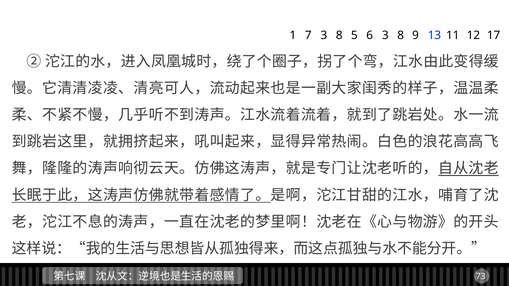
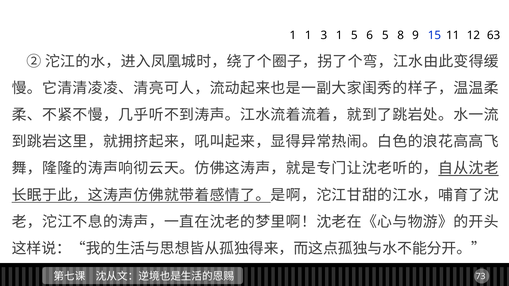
1 7: 7 -> 1
8 at (339, 35): 8 -> 1
6 3: 3 -> 5
13: 13 -> 15
17: 17 -> 63
